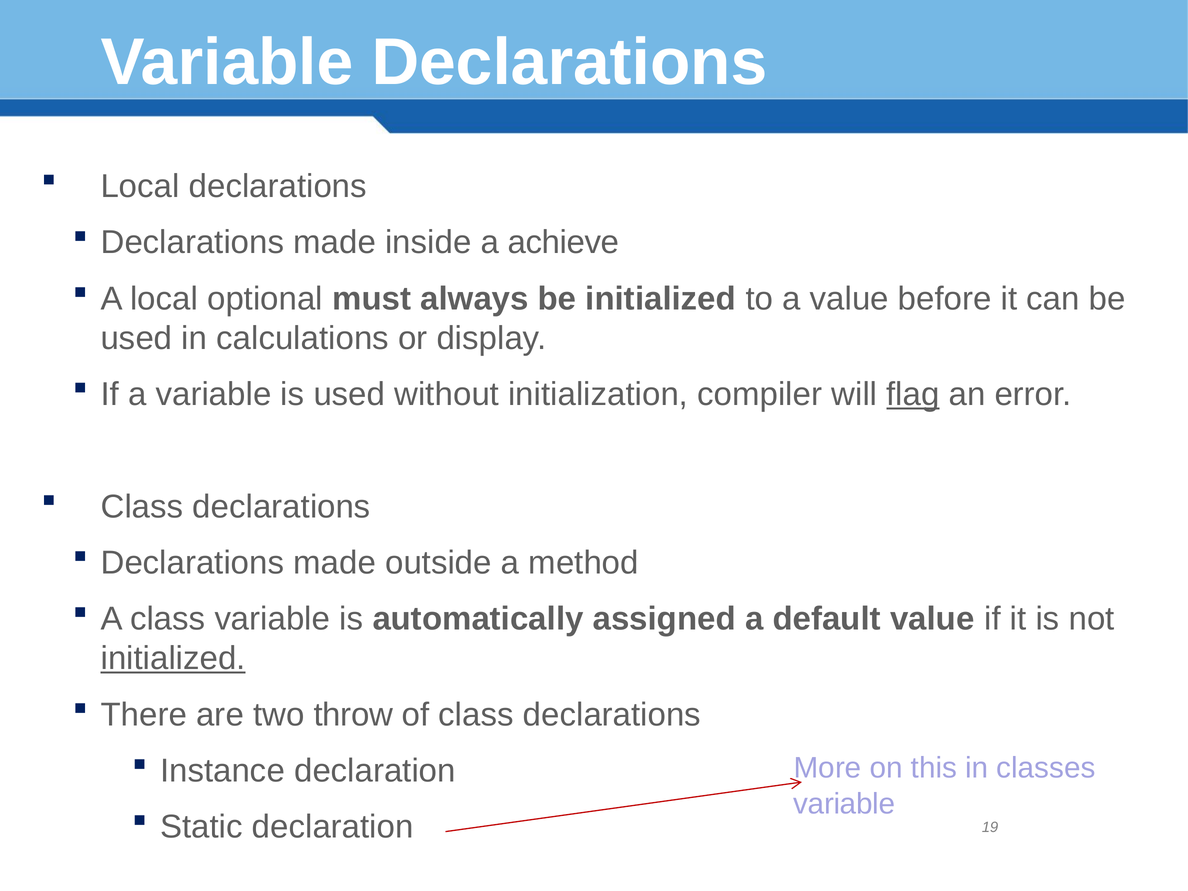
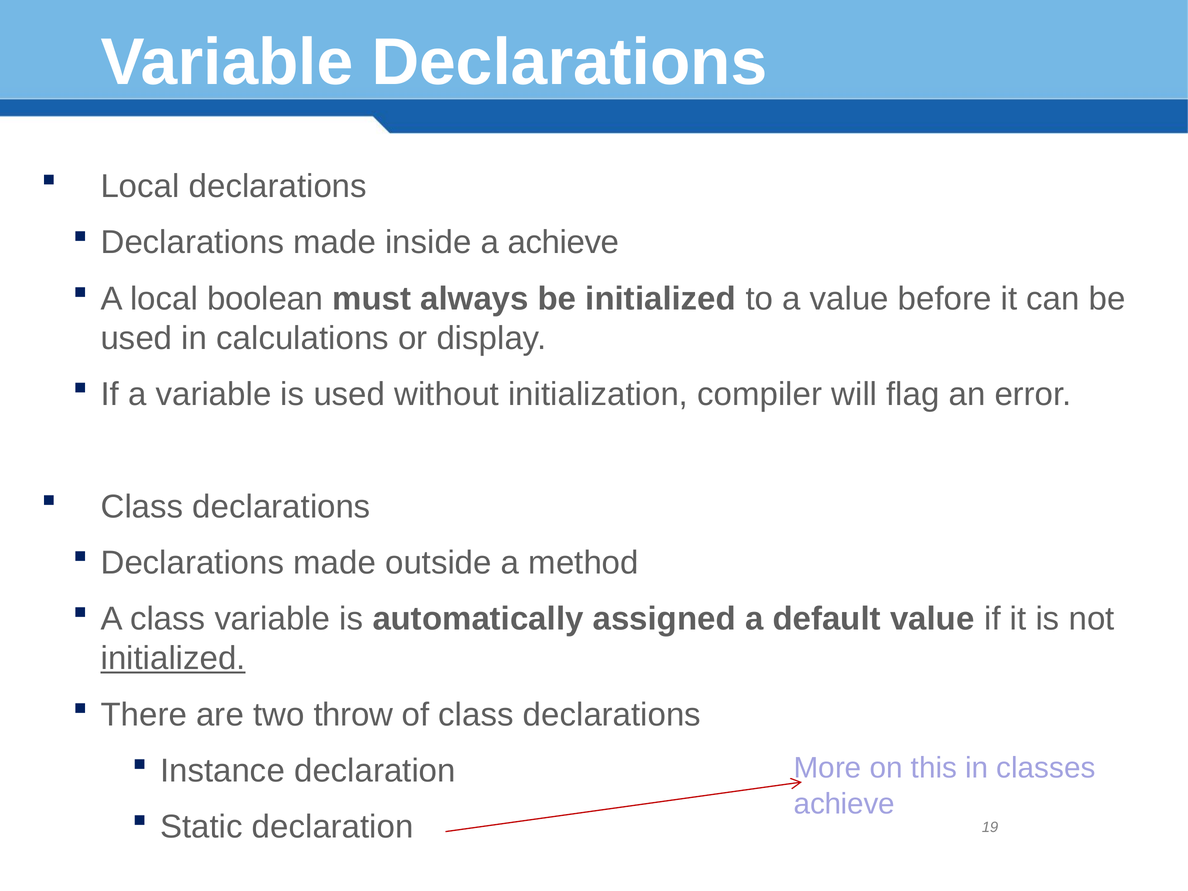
optional: optional -> boolean
flag underline: present -> none
variable at (844, 804): variable -> achieve
